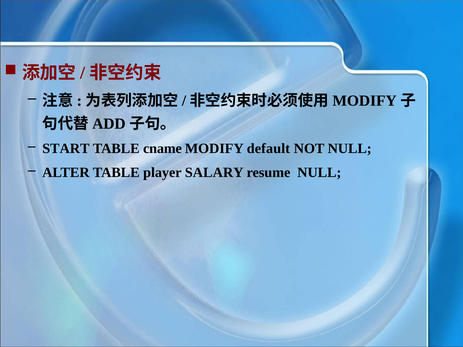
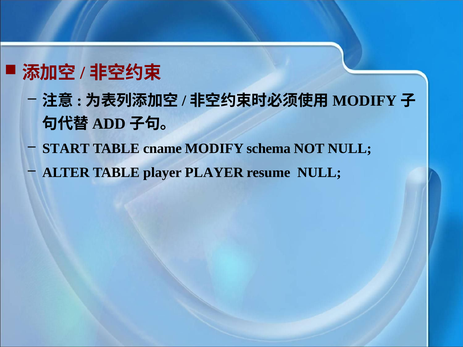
default: default -> schema
player SALARY: SALARY -> PLAYER
